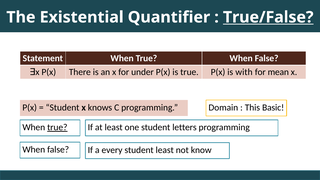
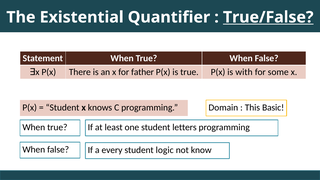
under: under -> father
mean: mean -> some
true at (57, 127) underline: present -> none
student least: least -> logic
